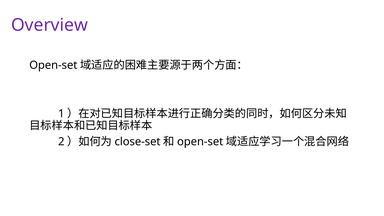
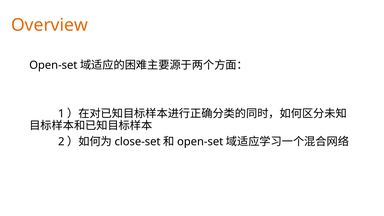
Overview colour: purple -> orange
